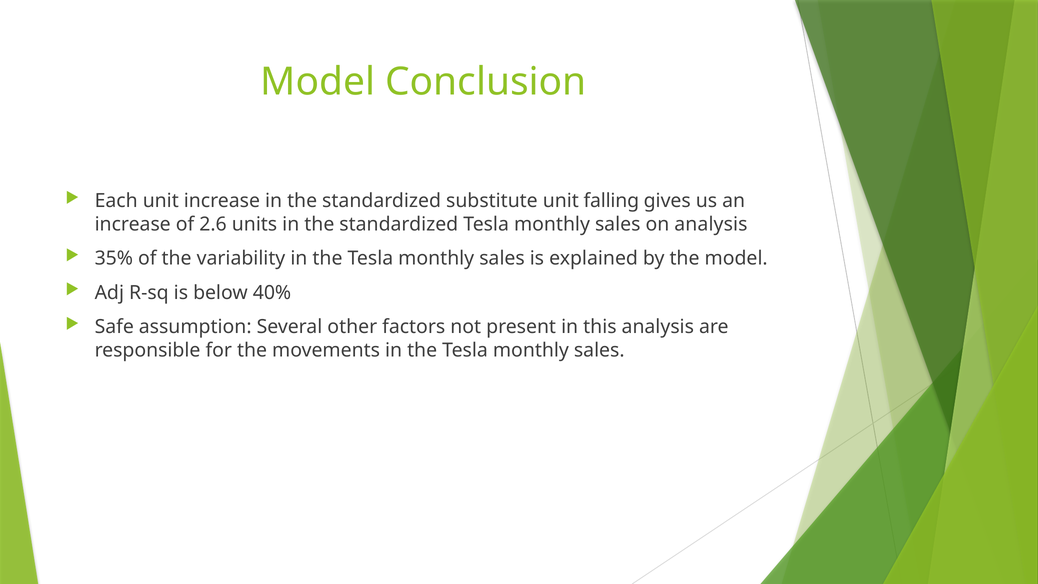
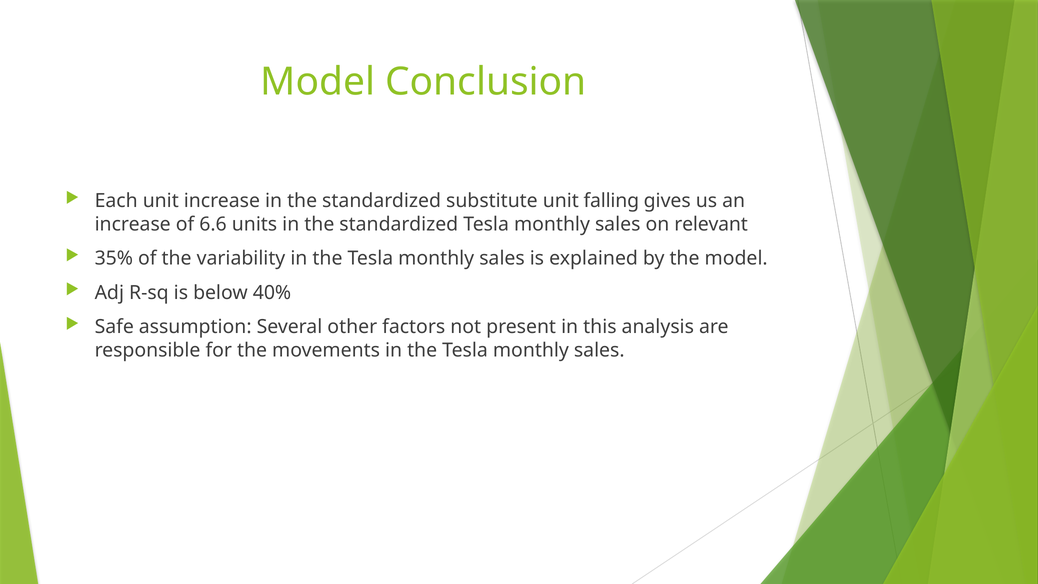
2.6: 2.6 -> 6.6
on analysis: analysis -> relevant
